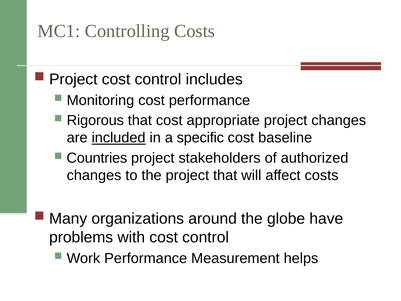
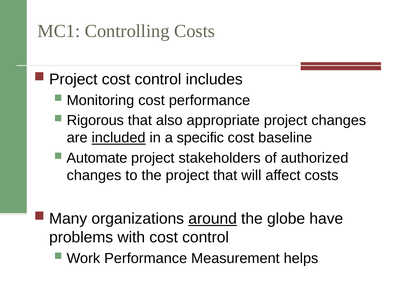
that cost: cost -> also
Countries: Countries -> Automate
around underline: none -> present
